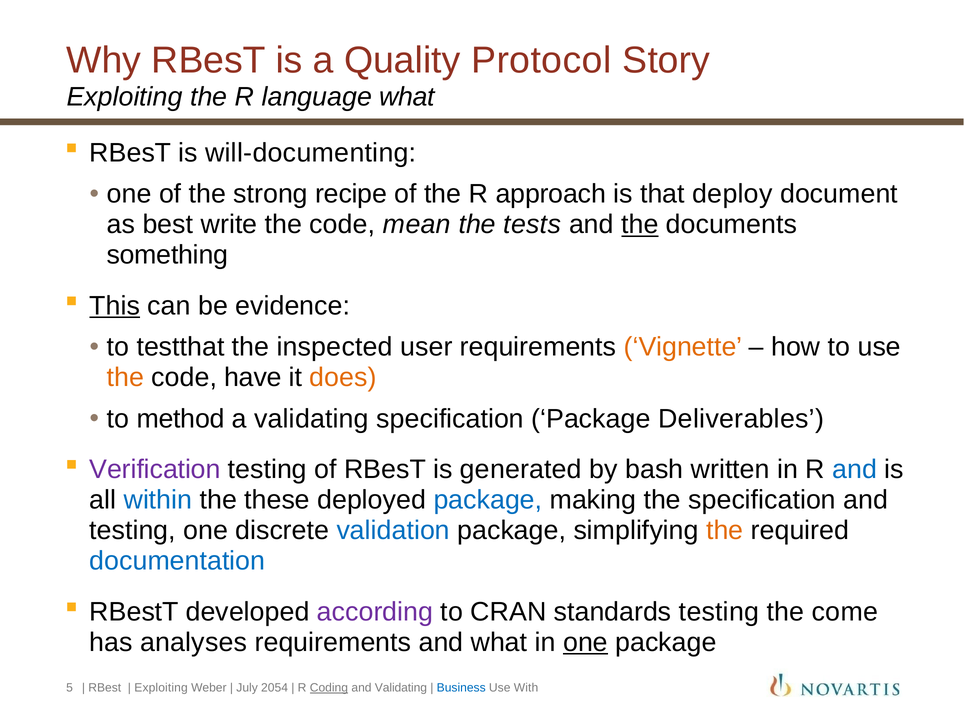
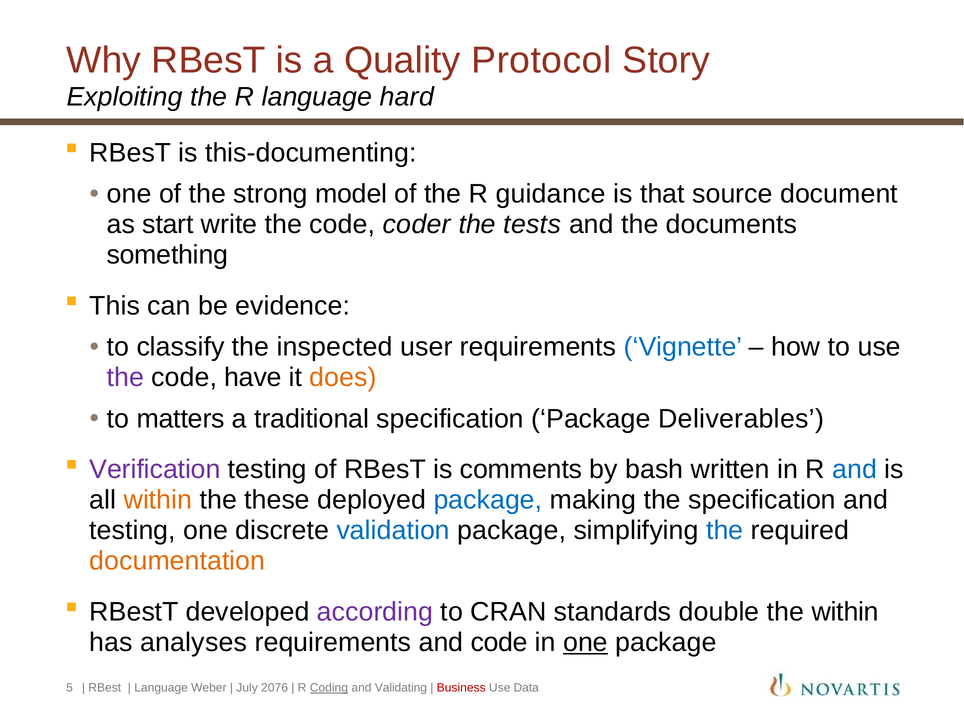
language what: what -> hard
will-documenting: will-documenting -> this-documenting
recipe: recipe -> model
approach: approach -> guidance
deploy: deploy -> source
best: best -> start
mean: mean -> coder
the at (640, 225) underline: present -> none
This underline: present -> none
testthat: testthat -> classify
Vignette colour: orange -> blue
the at (125, 378) colour: orange -> purple
method: method -> matters
a validating: validating -> traditional
generated: generated -> comments
within at (158, 500) colour: blue -> orange
the at (725, 531) colour: orange -> blue
documentation colour: blue -> orange
standards testing: testing -> double
the come: come -> within
and what: what -> code
Exploiting at (161, 688): Exploiting -> Language
2054: 2054 -> 2076
Business colour: blue -> red
With: With -> Data
